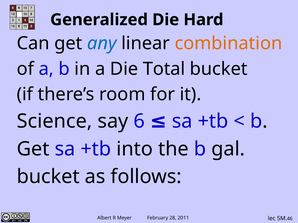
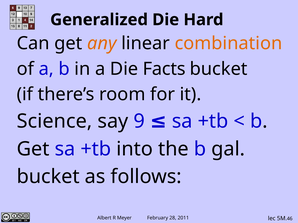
any colour: blue -> orange
Total: Total -> Facts
6: 6 -> 9
